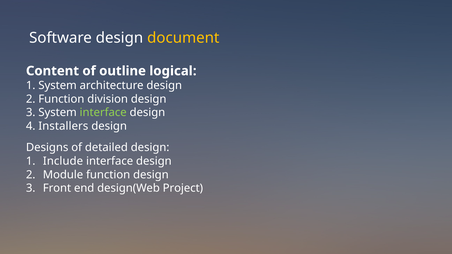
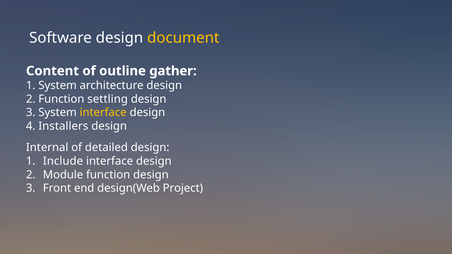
logical: logical -> gather
division: division -> settling
interface at (103, 113) colour: light green -> yellow
Designs: Designs -> Internal
